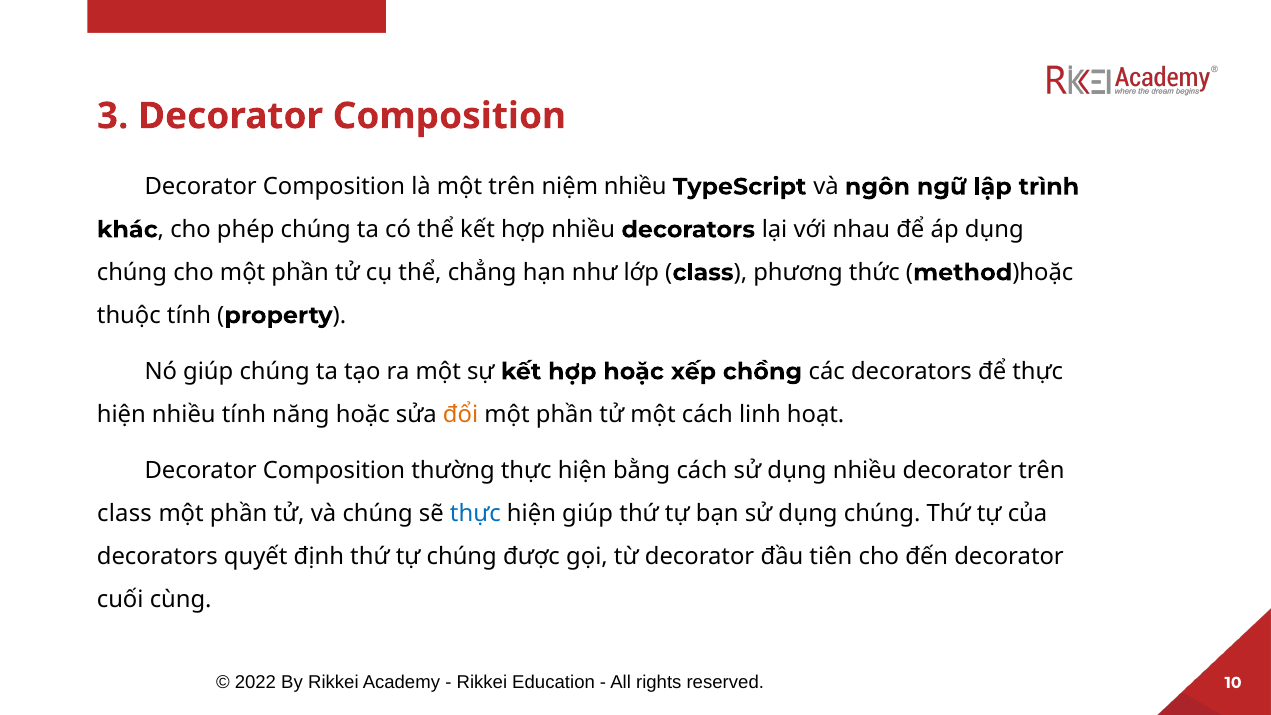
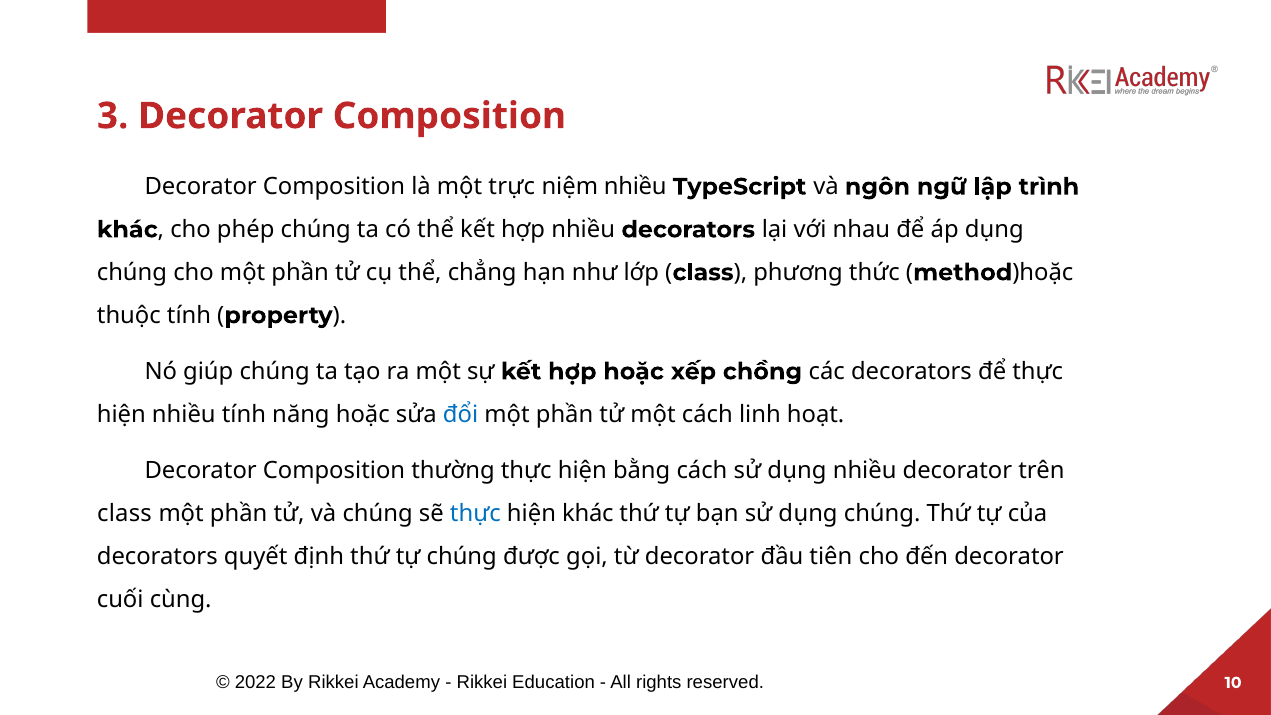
một trên: trên -> trực
đổi colour: orange -> blue
hiện giúp: giúp -> khác
